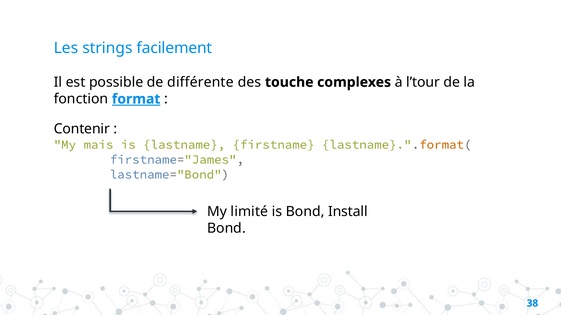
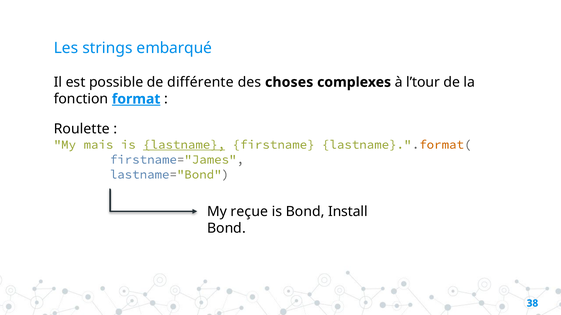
facilement: facilement -> embarqué
touche: touche -> choses
Contenir: Contenir -> Roulette
lastname underline: none -> present
limité: limité -> reçue
